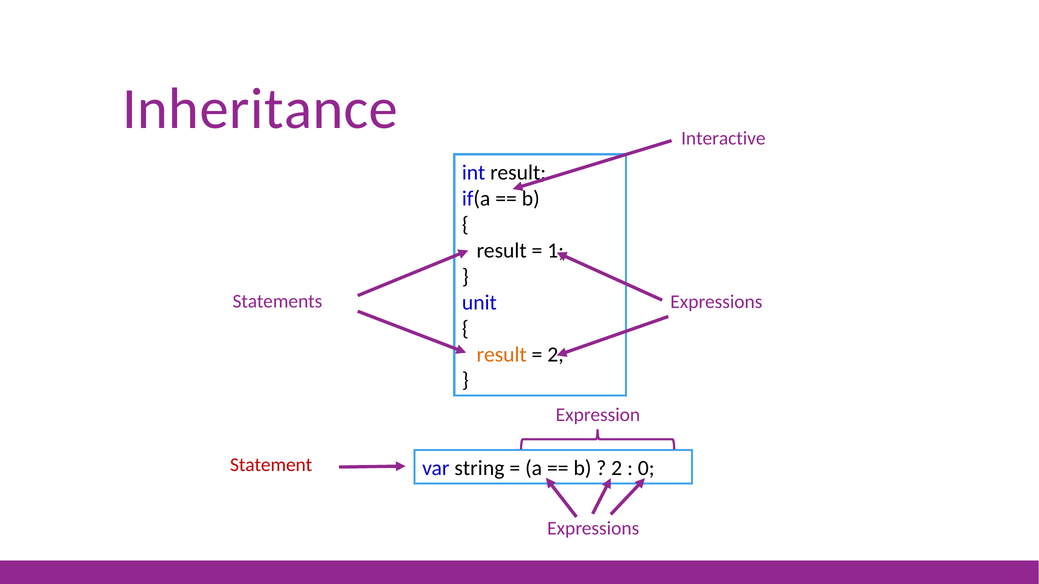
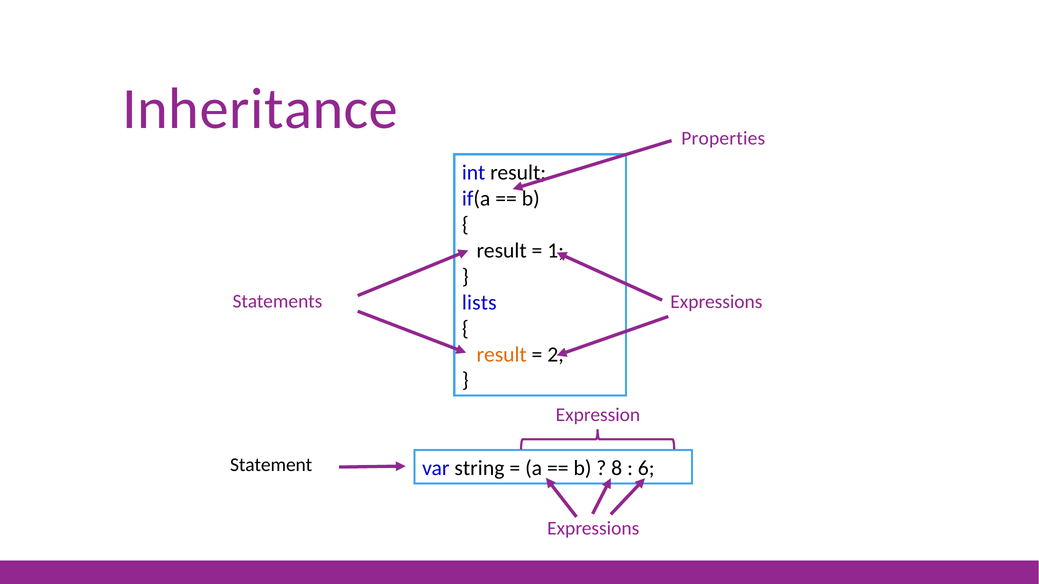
Interactive: Interactive -> Properties
unit: unit -> lists
Statement colour: red -> black
2 at (617, 469): 2 -> 8
0: 0 -> 6
